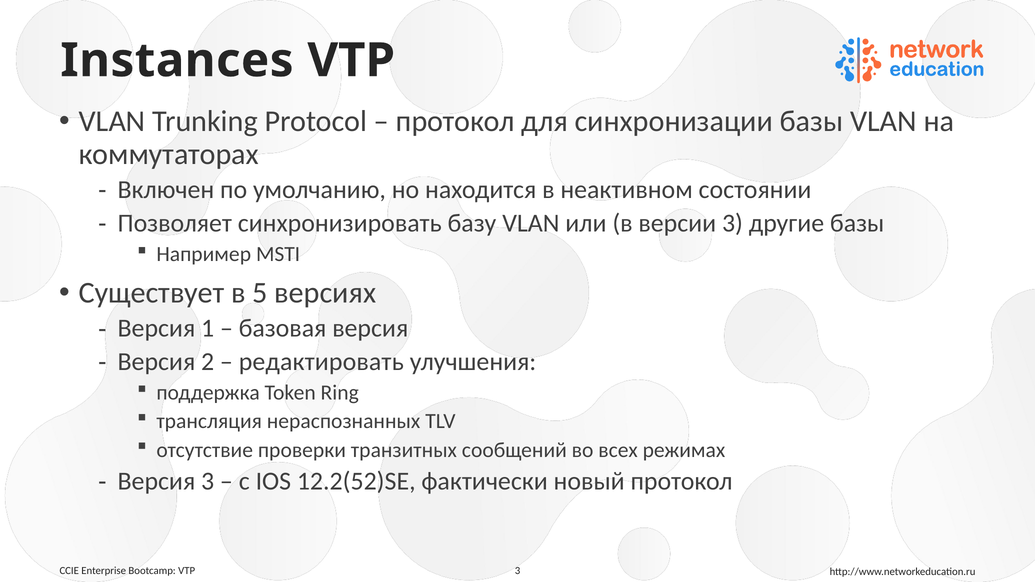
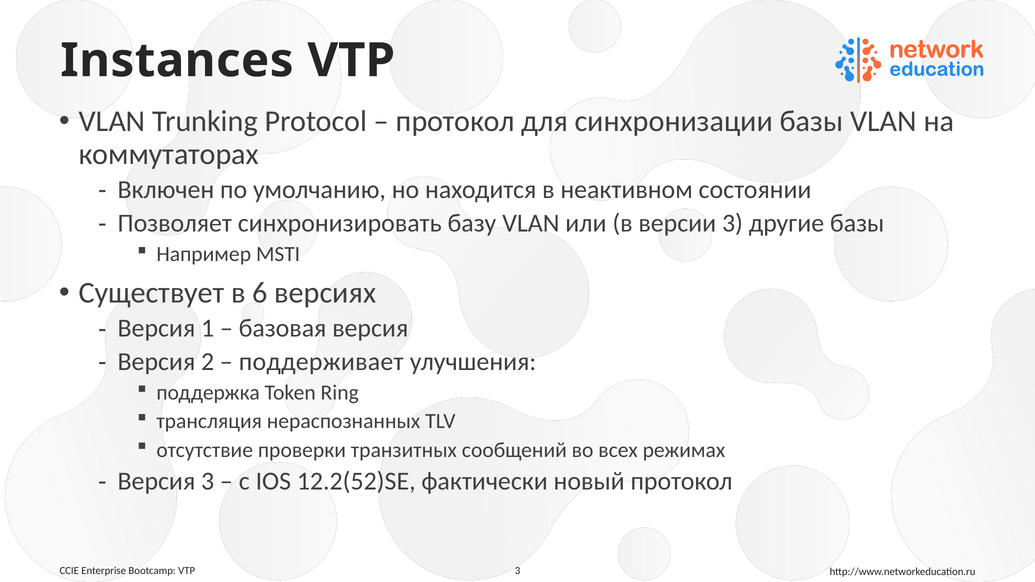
5: 5 -> 6
редактировать: редактировать -> поддерживает
